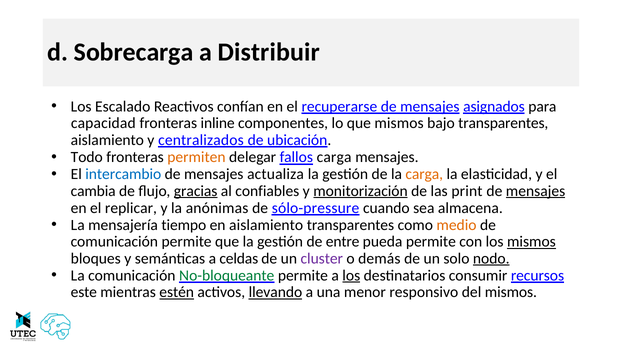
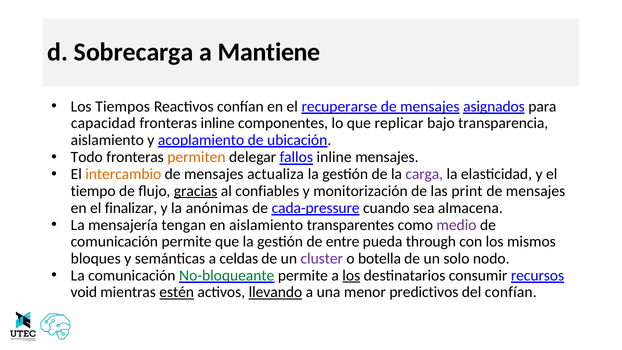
Distribuir: Distribuir -> Mantiene
Escalado: Escalado -> Tiempos
que mismos: mismos -> replicar
bajo transparentes: transparentes -> transparencia
centralizados: centralizados -> acoplamiento
fallos carga: carga -> inline
intercambio colour: blue -> orange
carga at (424, 174) colour: orange -> purple
cambia: cambia -> tiempo
monitorización underline: present -> none
mensajes at (536, 191) underline: present -> none
replicar: replicar -> finalizar
sólo-pressure: sólo-pressure -> cada-pressure
tiempo: tiempo -> tengan
medio colour: orange -> purple
pueda permite: permite -> through
mismos at (531, 242) underline: present -> none
demás: demás -> botella
nodo underline: present -> none
este: este -> void
responsivo: responsivo -> predictivos
del mismos: mismos -> confían
